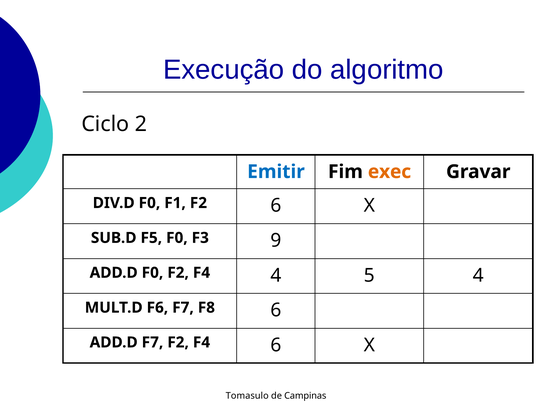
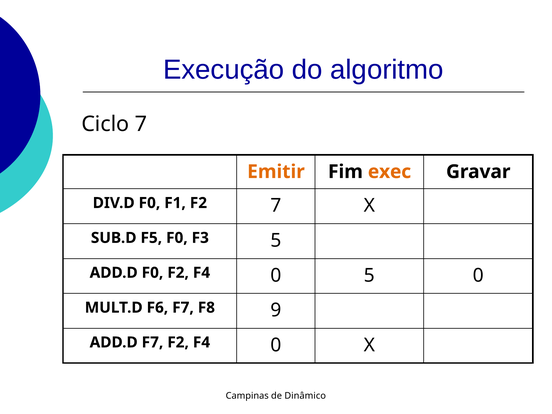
Ciclo 2: 2 -> 7
Emitir colour: blue -> orange
F2 6: 6 -> 7
F3 9: 9 -> 5
F0 F2 F4 4: 4 -> 0
5 4: 4 -> 0
F8 6: 6 -> 9
F7 F2 F4 6: 6 -> 0
Tomasulo: Tomasulo -> Campinas
Campinas: Campinas -> Dinâmico
